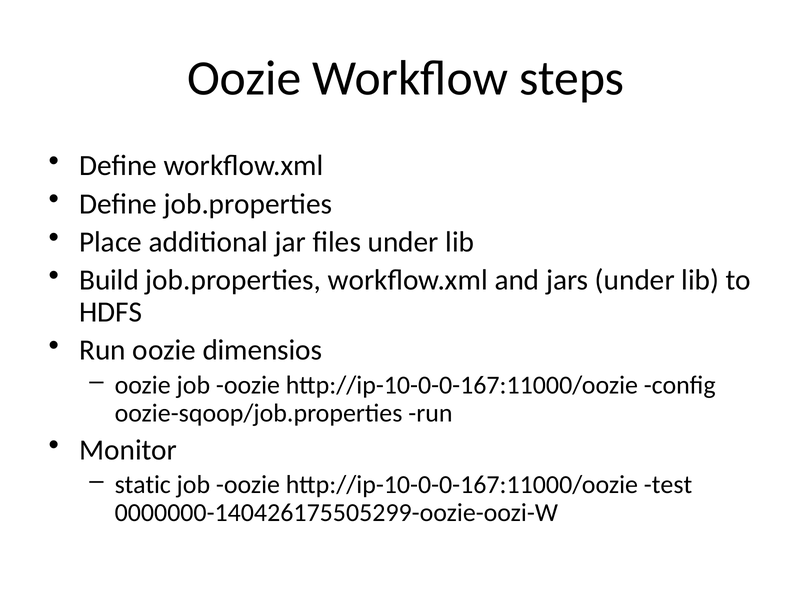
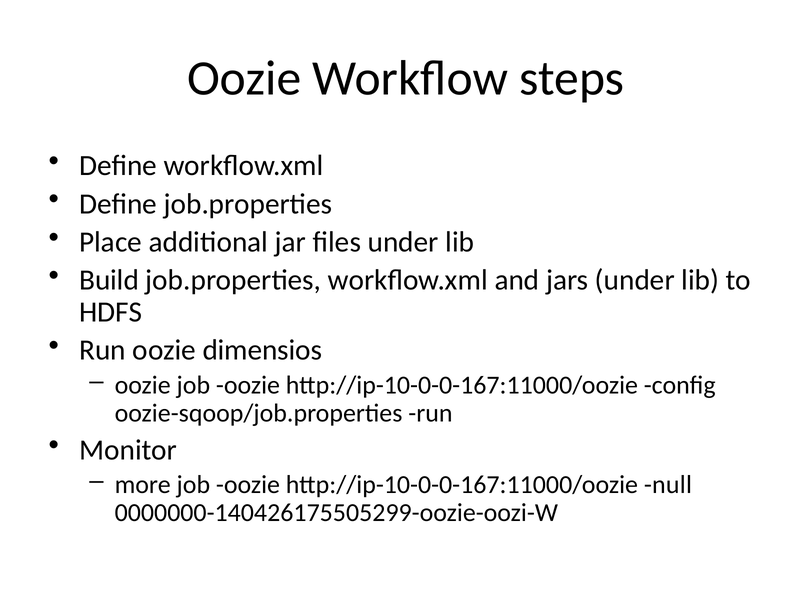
static: static -> more
test: test -> null
